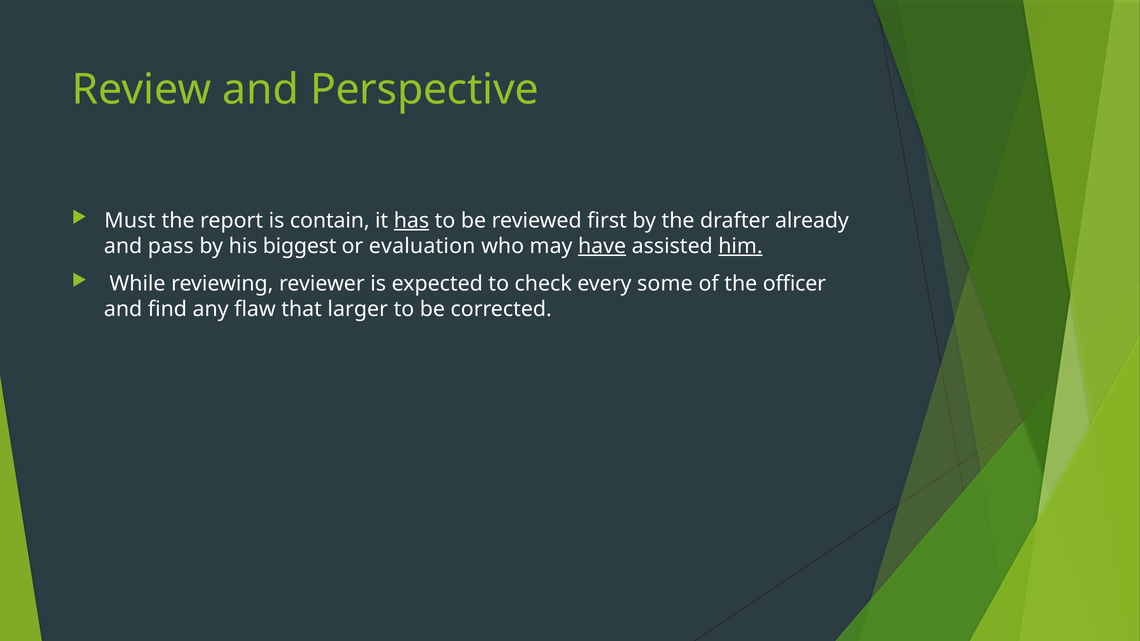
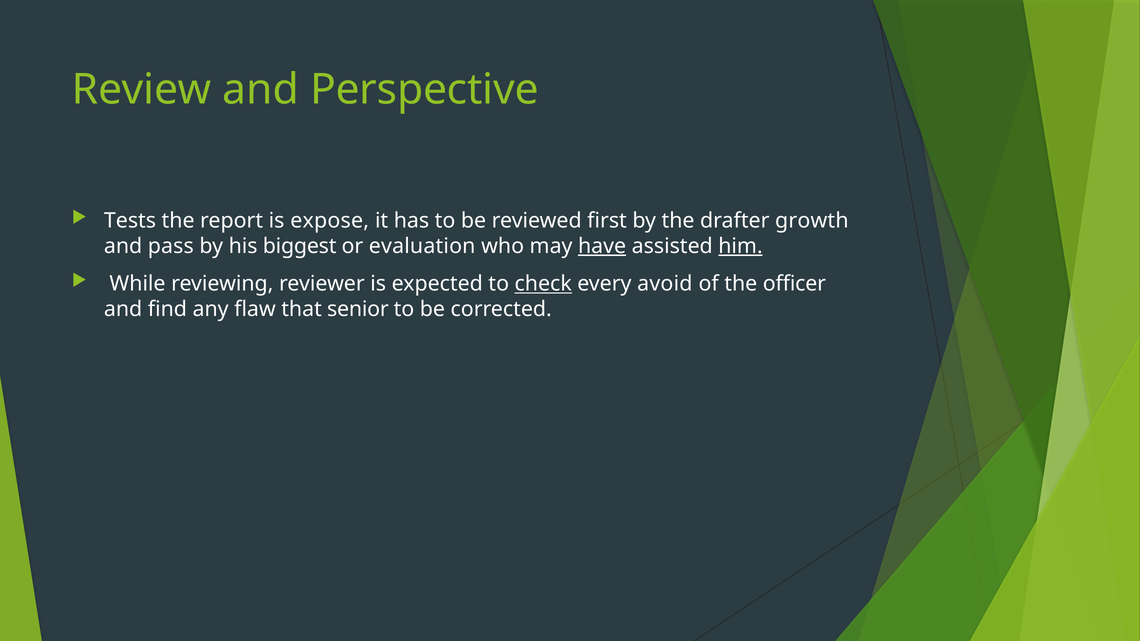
Must: Must -> Tests
contain: contain -> expose
has underline: present -> none
already: already -> growth
check underline: none -> present
some: some -> avoid
larger: larger -> senior
